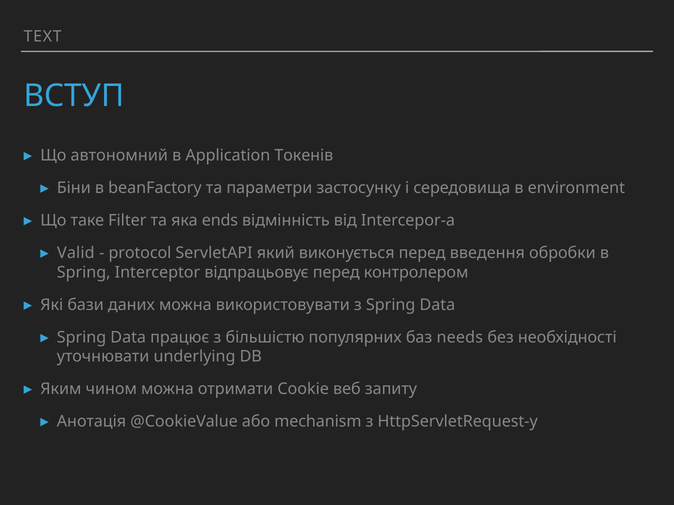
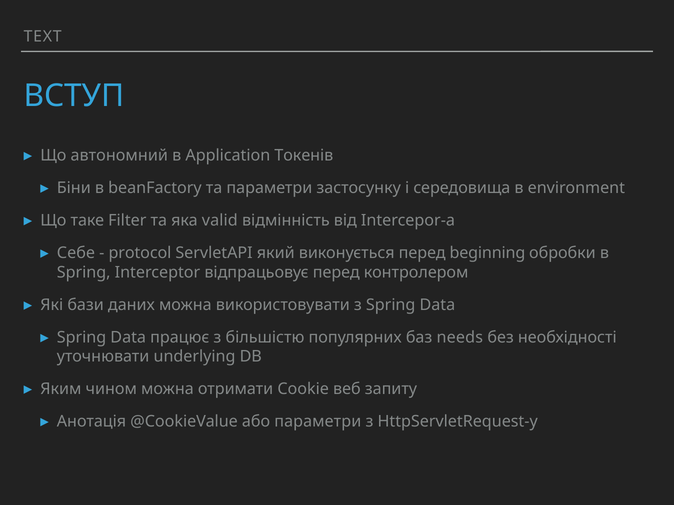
ends: ends -> valid
Valid: Valid -> Себе
введення: введення -> beginning
або mechanism: mechanism -> параметри
